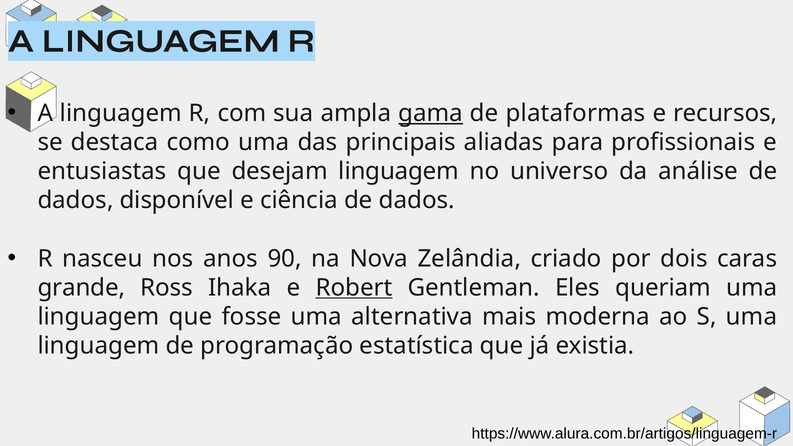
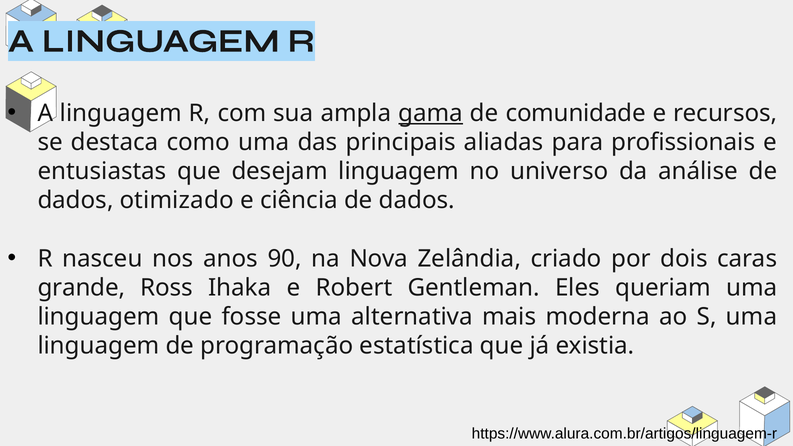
plataformas: plataformas -> comunidade
disponível: disponível -> otimizado
Robert underline: present -> none
